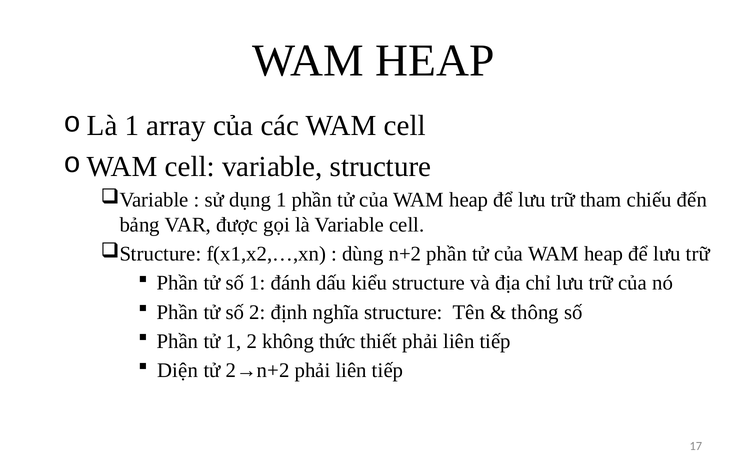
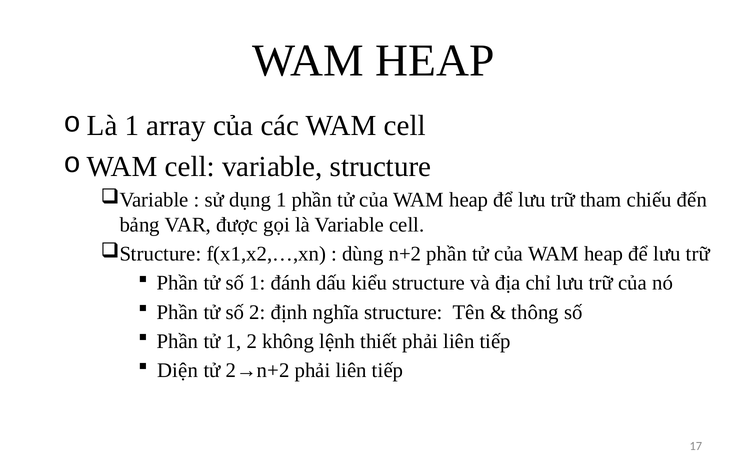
thức: thức -> lệnh
